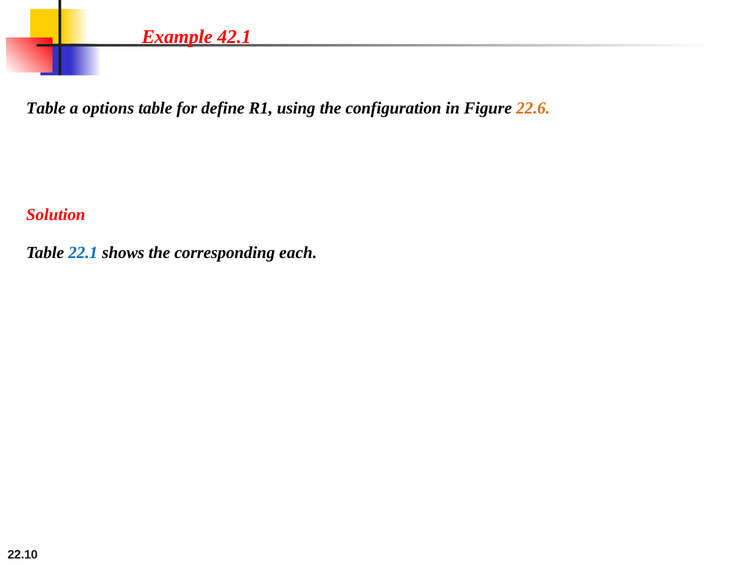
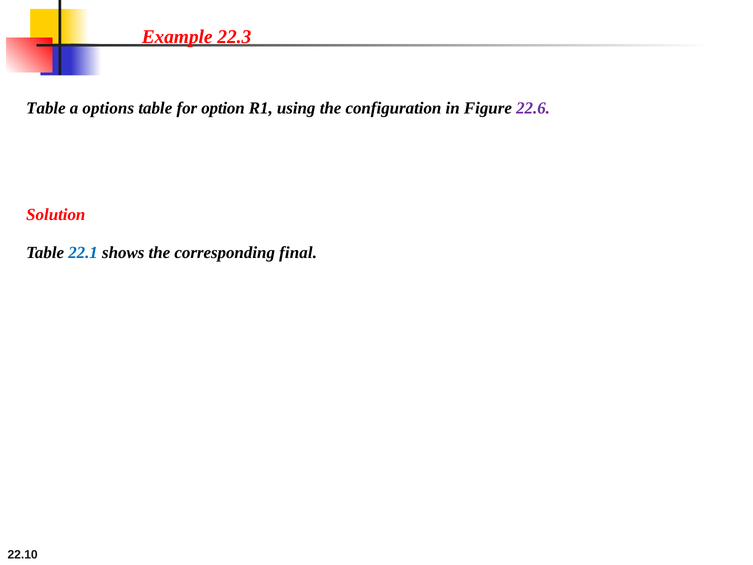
42.1: 42.1 -> 22.3
define: define -> option
22.6 colour: orange -> purple
each: each -> final
